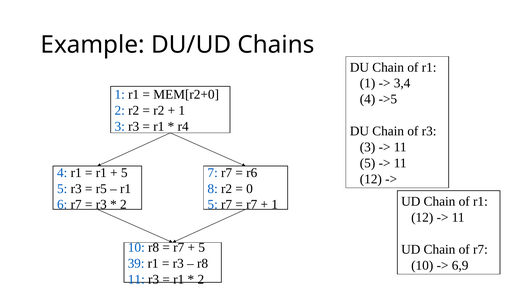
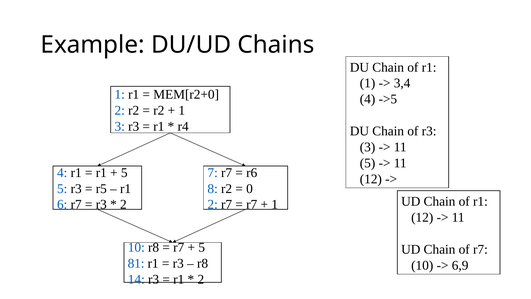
5 at (213, 204): 5 -> 2
39: 39 -> 81
11 at (136, 279): 11 -> 14
